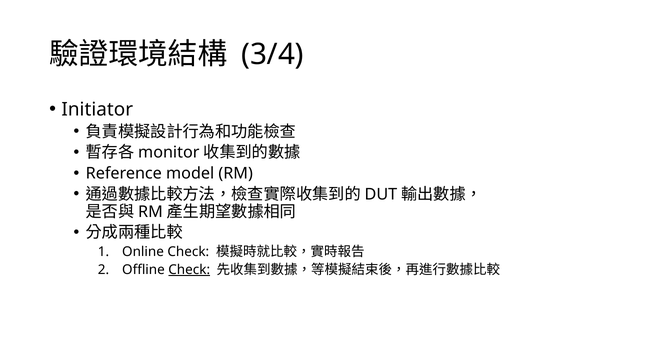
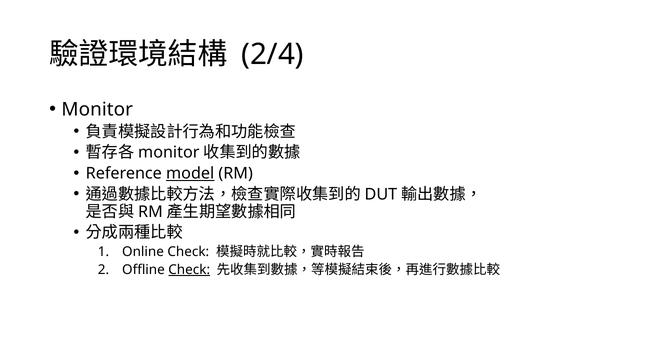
3/4: 3/4 -> 2/4
Initiator at (97, 109): Initiator -> Monitor
model underline: none -> present
